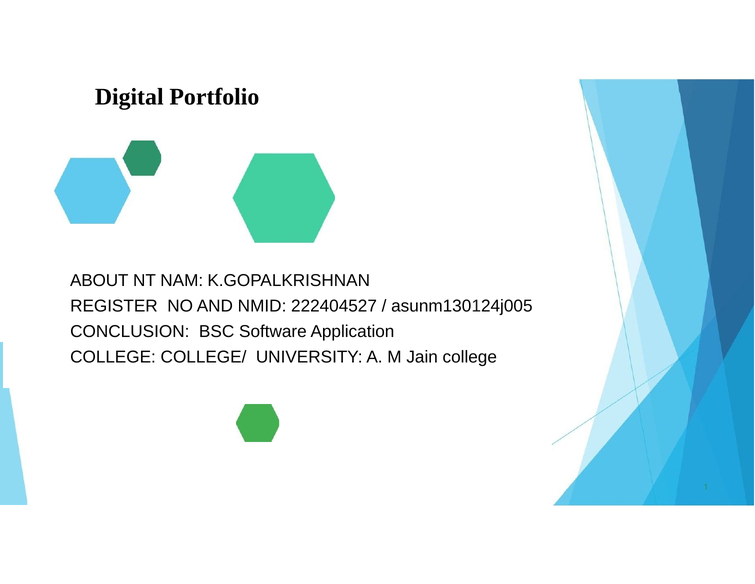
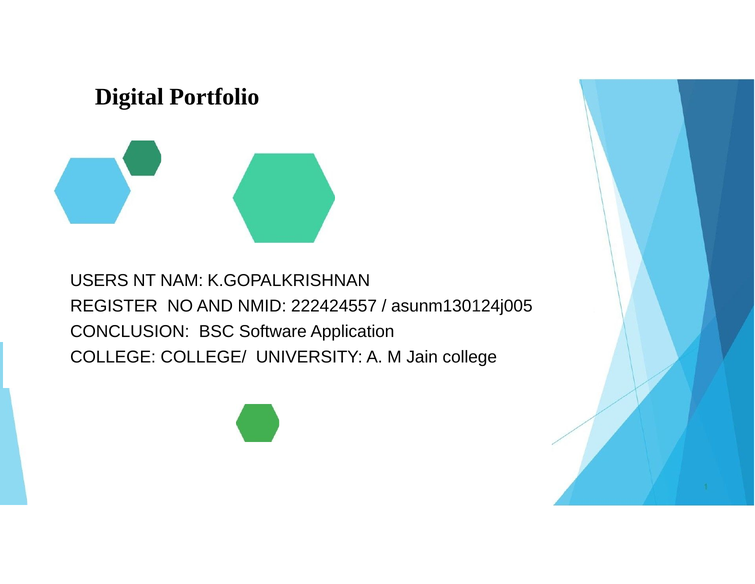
ABOUT: ABOUT -> USERS
222404527: 222404527 -> 222424557
